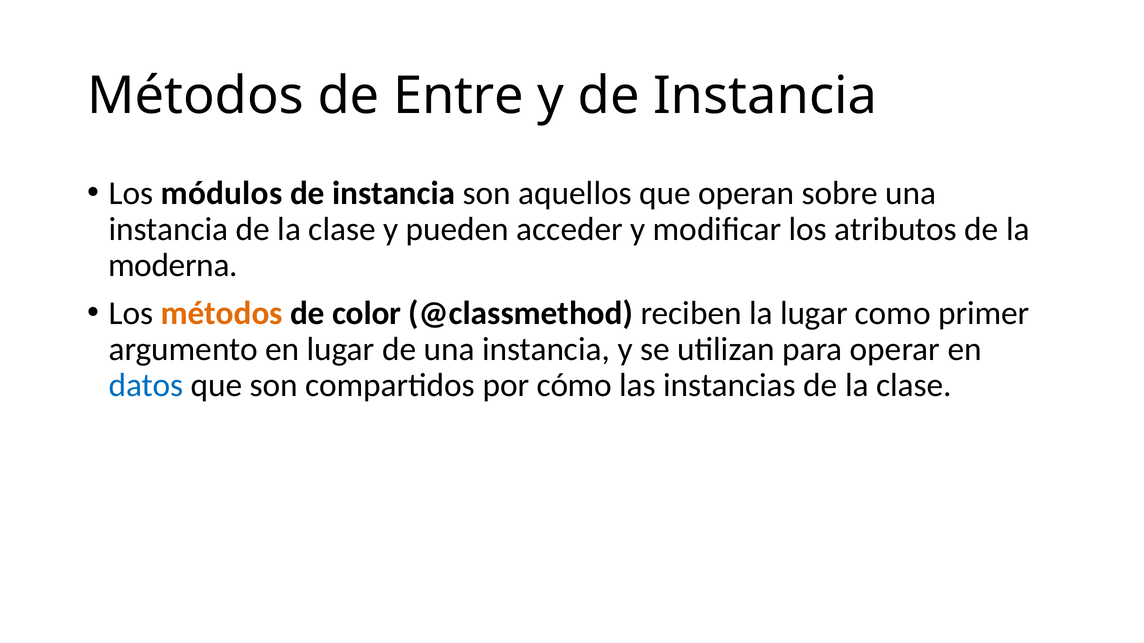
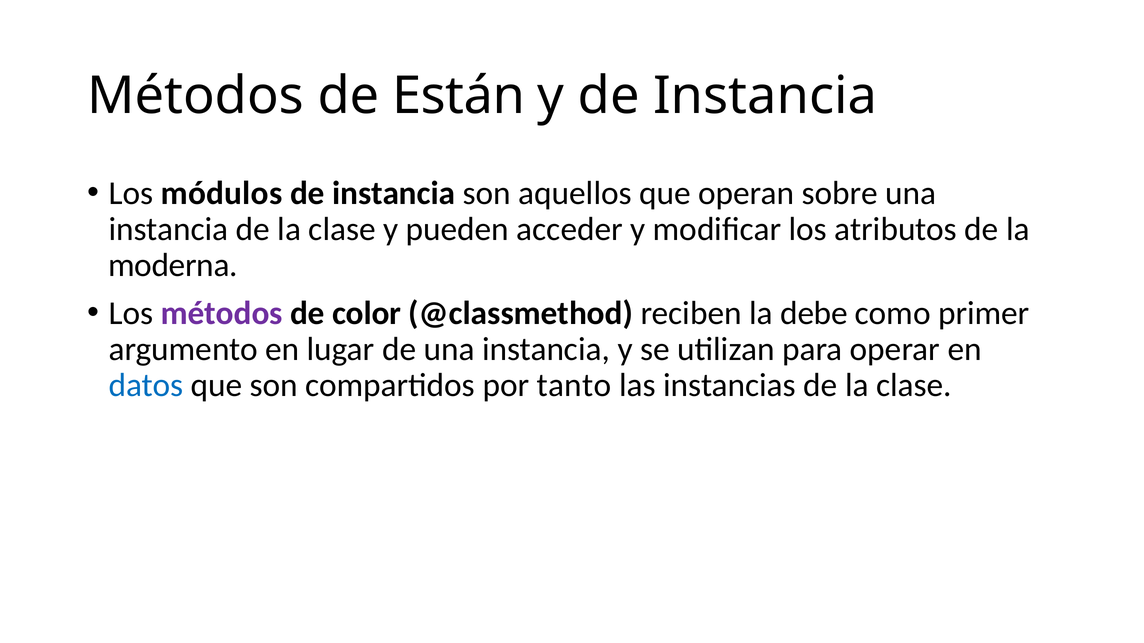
Entre: Entre -> Están
métodos at (222, 313) colour: orange -> purple
la lugar: lugar -> debe
cómo: cómo -> tanto
